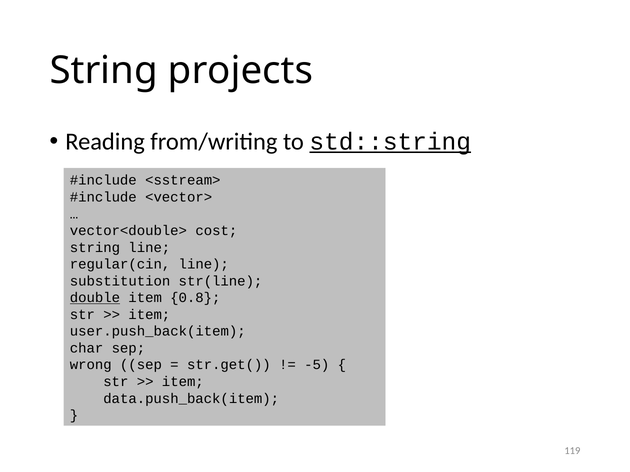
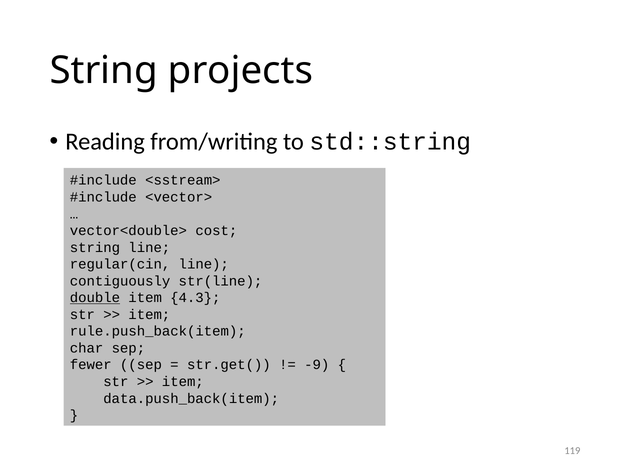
std::string underline: present -> none
substitution: substitution -> contiguously
0.8: 0.8 -> 4.3
user.push_back(item: user.push_back(item -> rule.push_back(item
wrong: wrong -> fewer
-5: -5 -> -9
